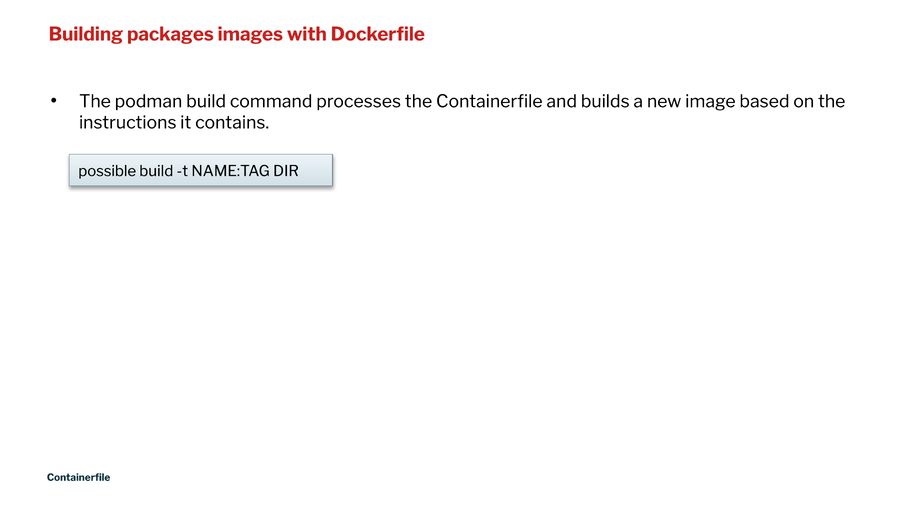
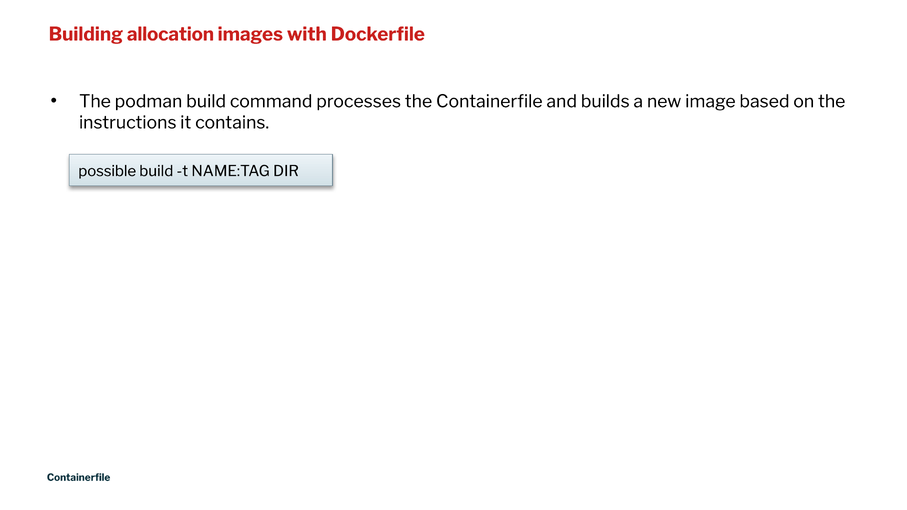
packages: packages -> allocation
